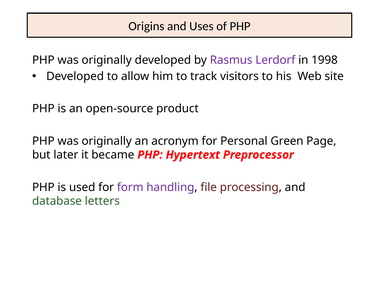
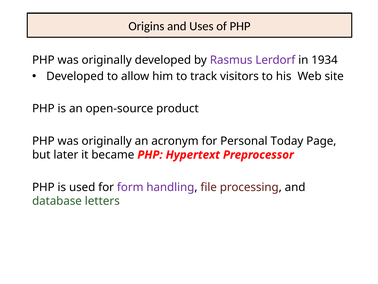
1998: 1998 -> 1934
Green: Green -> Today
